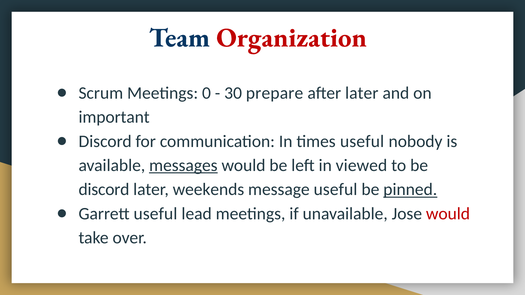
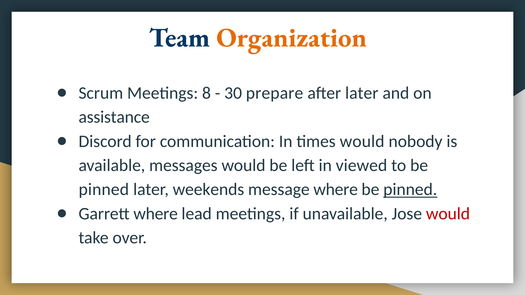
Organization colour: red -> orange
0: 0 -> 8
important: important -> assistance
times useful: useful -> would
messages underline: present -> none
discord at (104, 190): discord -> pinned
message useful: useful -> where
Garrett useful: useful -> where
